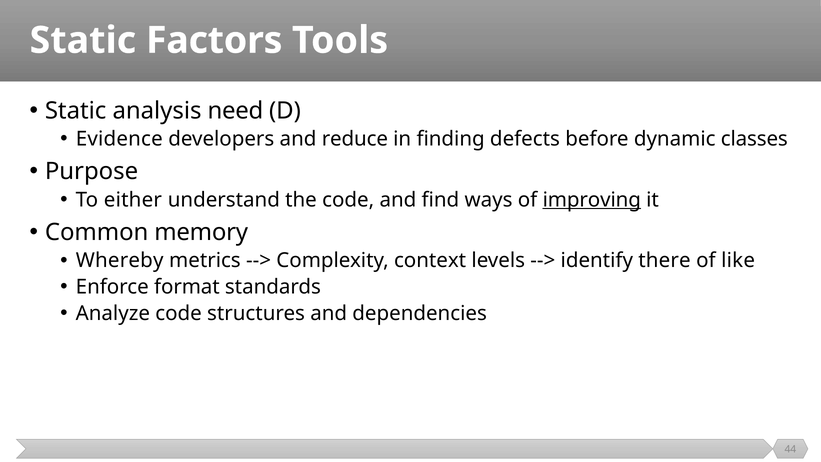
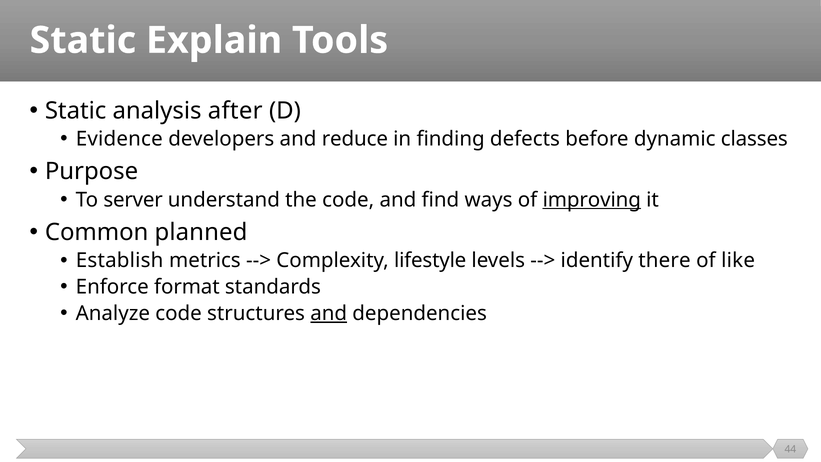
Factors: Factors -> Explain
need: need -> after
either: either -> server
memory: memory -> planned
Whereby: Whereby -> Establish
context: context -> lifestyle
and at (329, 313) underline: none -> present
